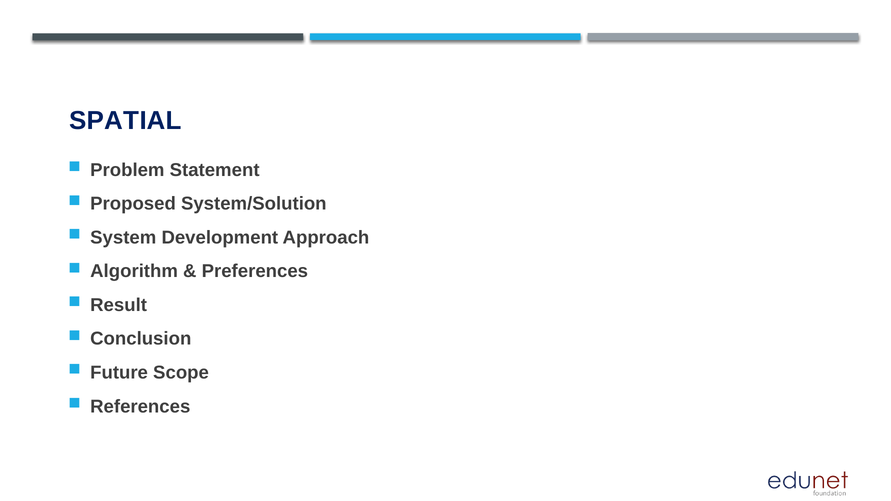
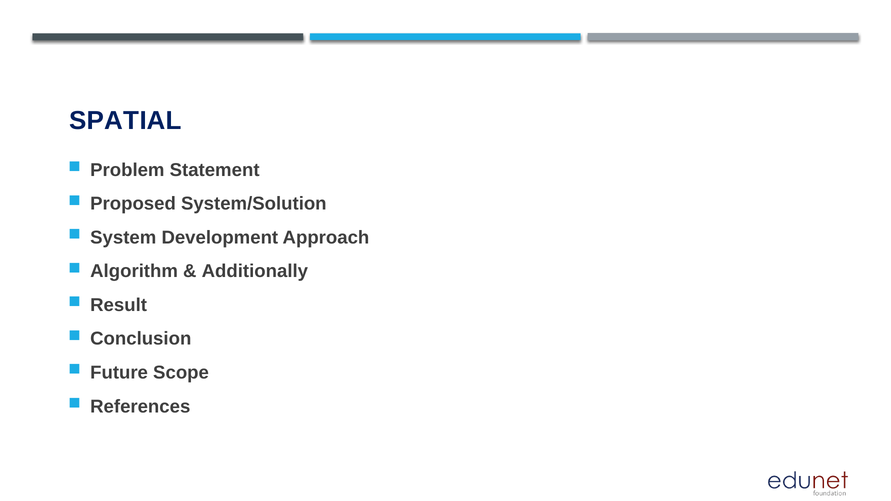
Preferences: Preferences -> Additionally
